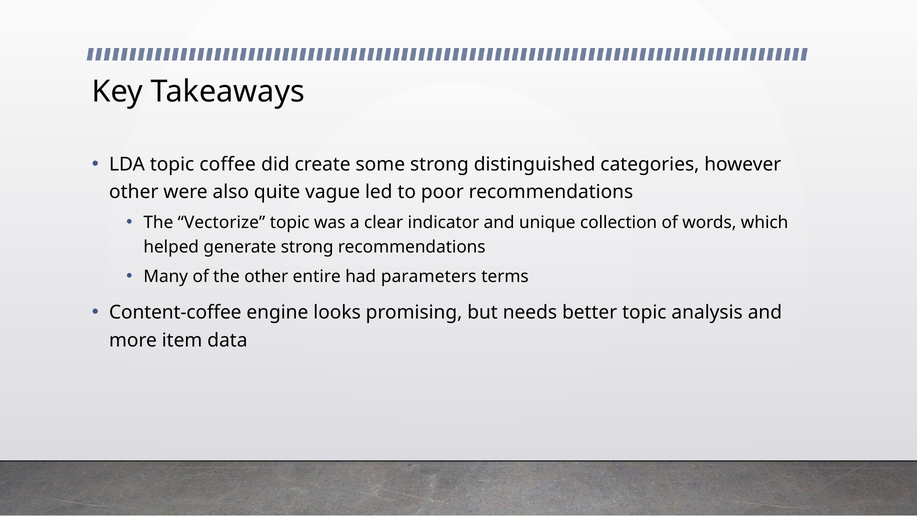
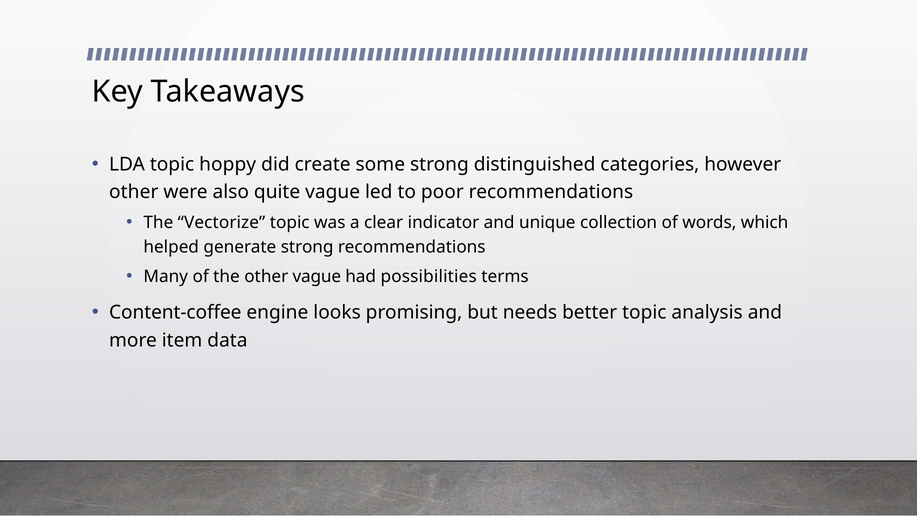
coffee: coffee -> hoppy
other entire: entire -> vague
parameters: parameters -> possibilities
